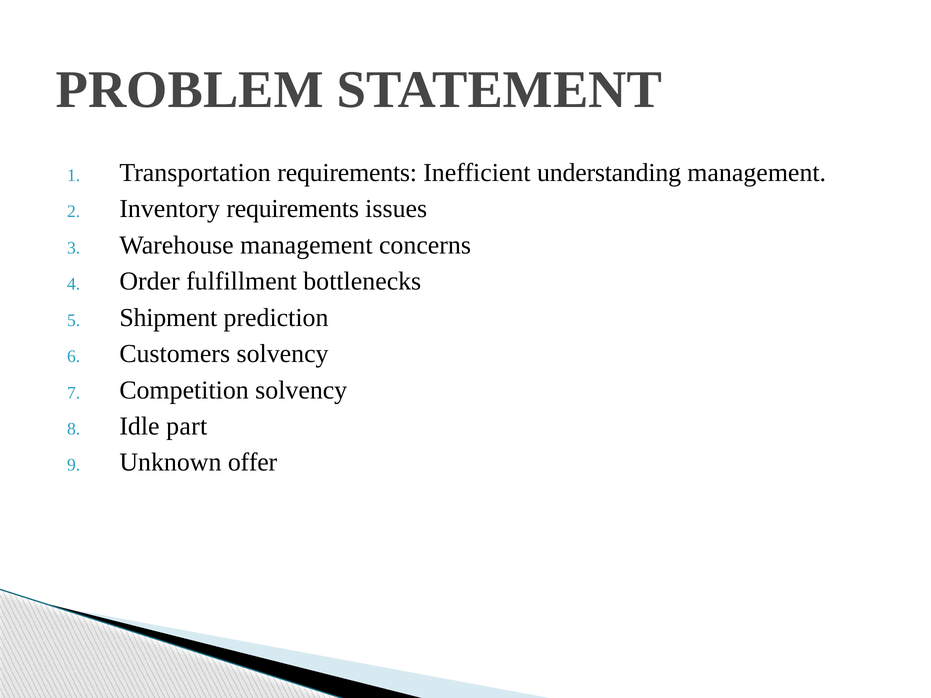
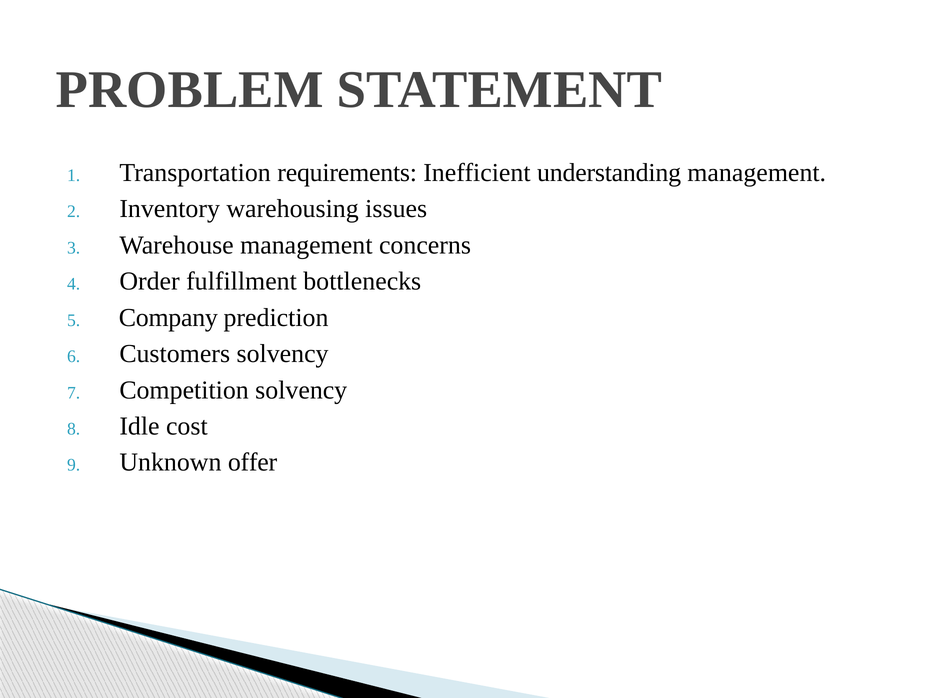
Inventory requirements: requirements -> warehousing
Shipment: Shipment -> Company
part: part -> cost
